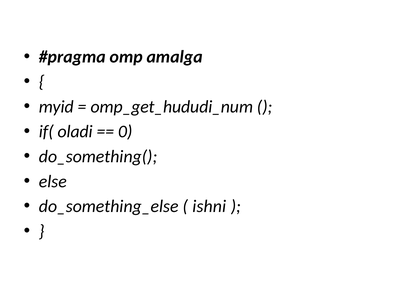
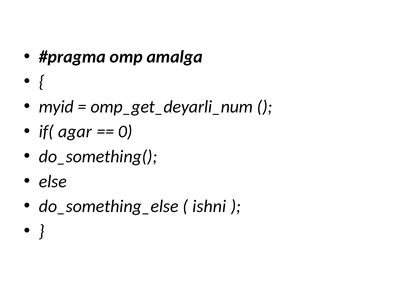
omp_get_hududi_num: omp_get_hududi_num -> omp_get_deyarli_num
oladi: oladi -> agar
